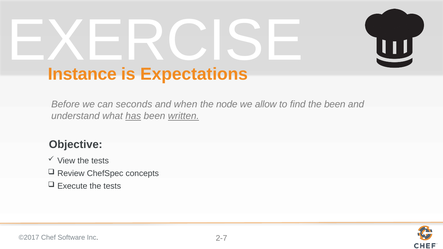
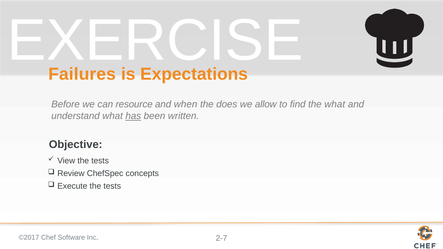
Instance: Instance -> Failures
seconds: seconds -> resource
node: node -> does
the been: been -> what
written underline: present -> none
